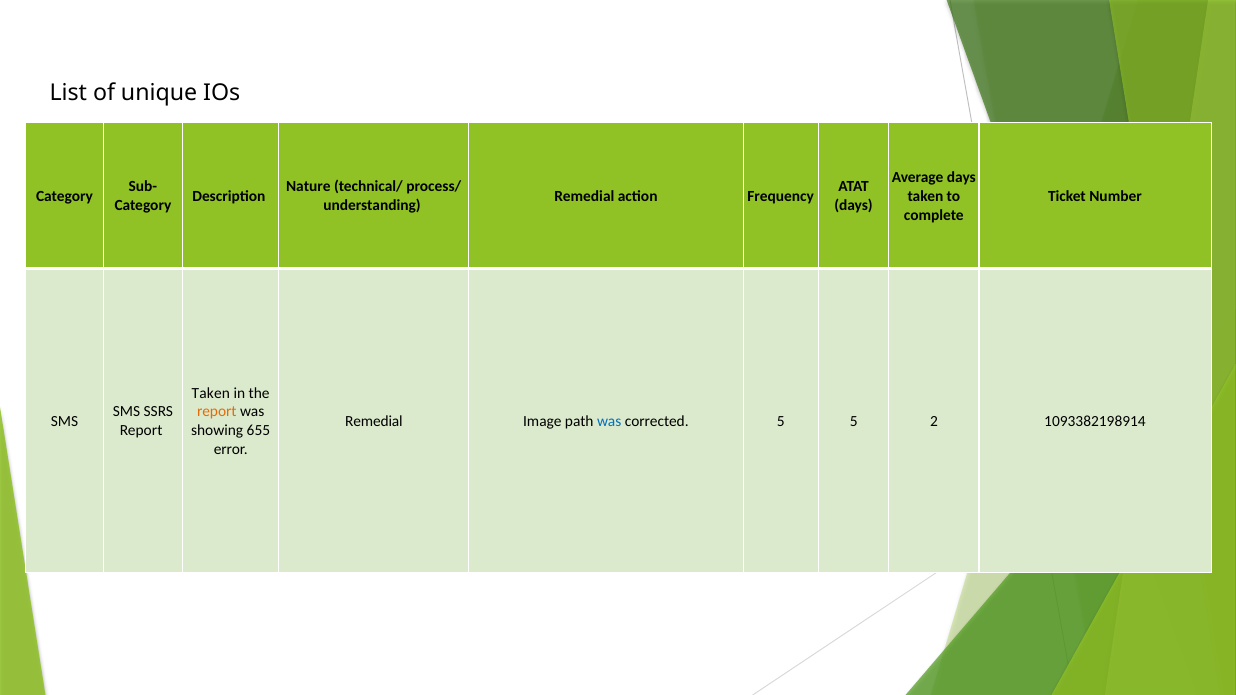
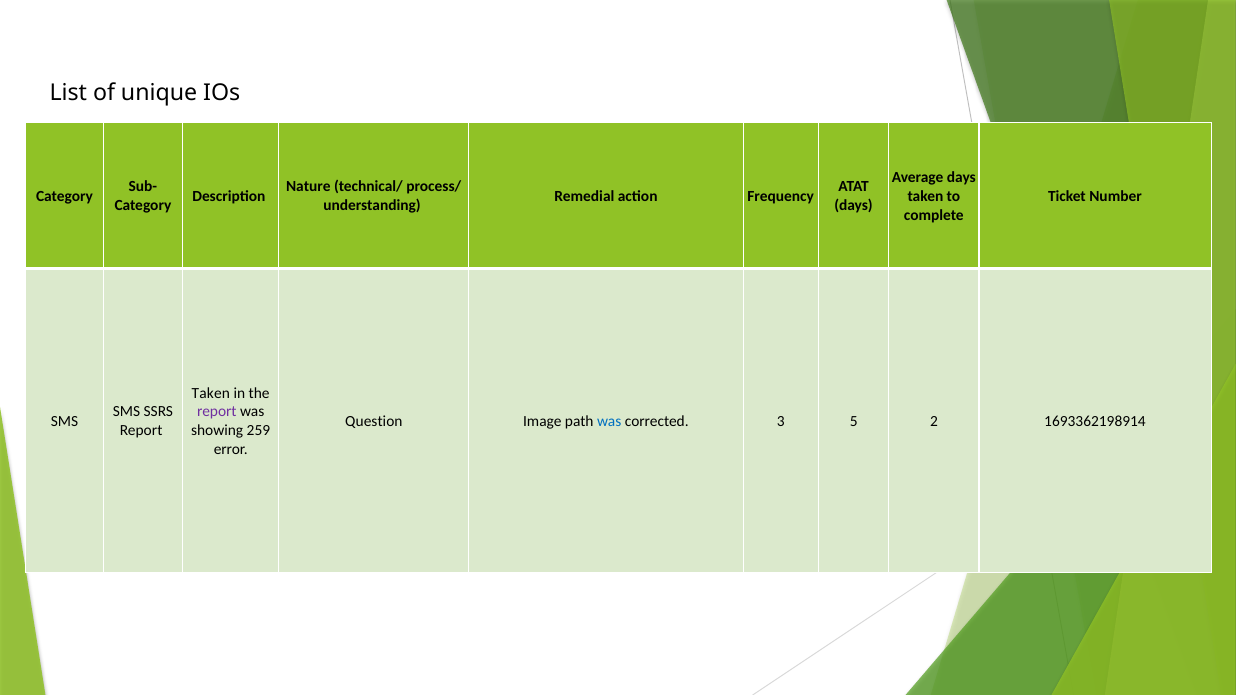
report at (217, 412) colour: orange -> purple
Remedial at (374, 421): Remedial -> Question
corrected 5: 5 -> 3
1093382198914: 1093382198914 -> 1693362198914
655: 655 -> 259
